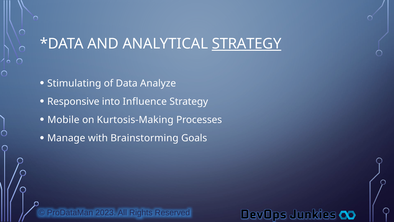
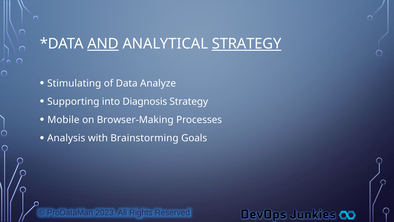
AND underline: none -> present
Responsive: Responsive -> Supporting
Influence: Influence -> Diagnosis
Kurtosis-Making: Kurtosis-Making -> Browser-Making
Manage: Manage -> Analysis
